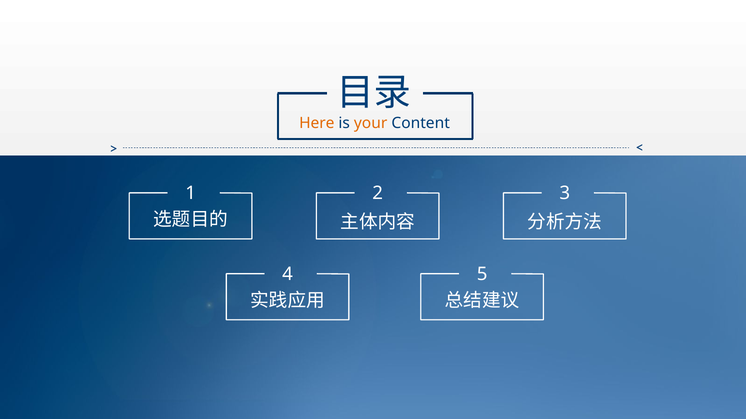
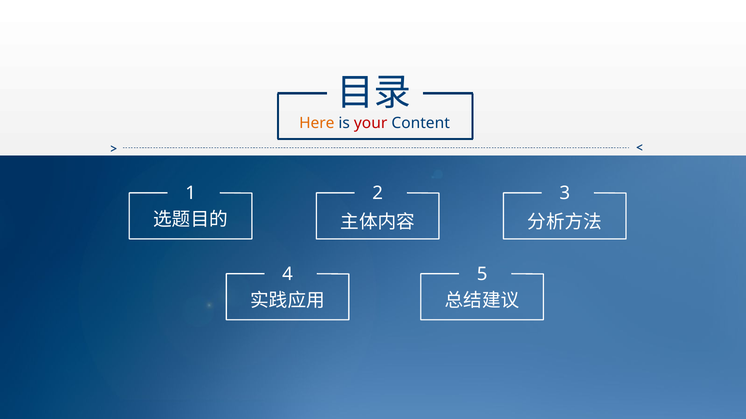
your colour: orange -> red
